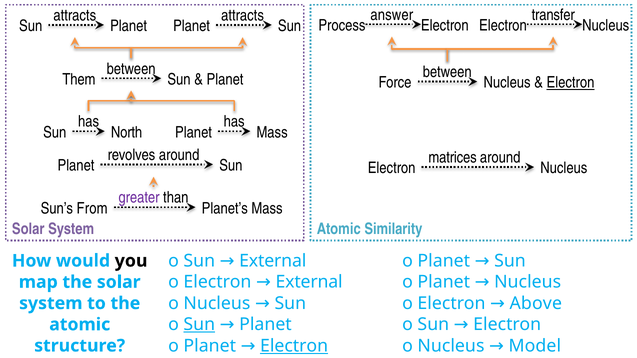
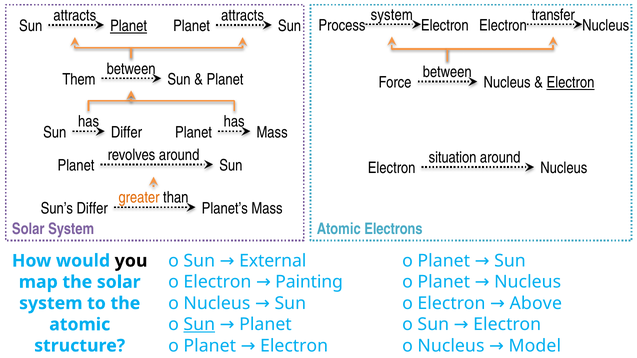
answer at (392, 15): answer -> system
Planet at (129, 26) underline: none -> present
Sun North: North -> Differ
matrices: matrices -> situation
greater colour: purple -> orange
Sun’s From: From -> Differ
Similarity: Similarity -> Electrons
Electron External: External -> Painting
Electron at (294, 346) underline: present -> none
